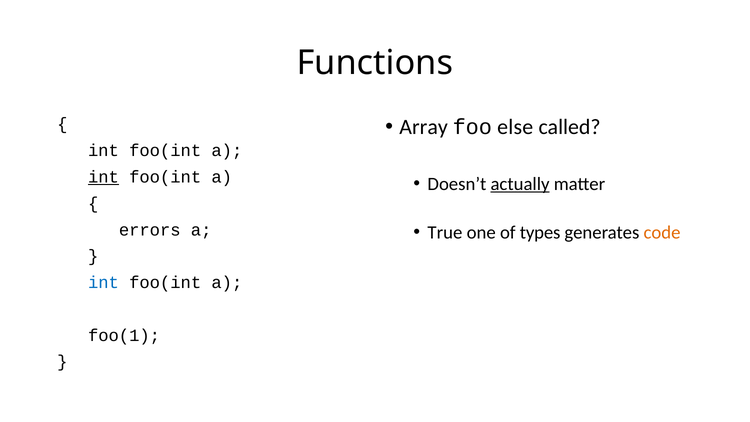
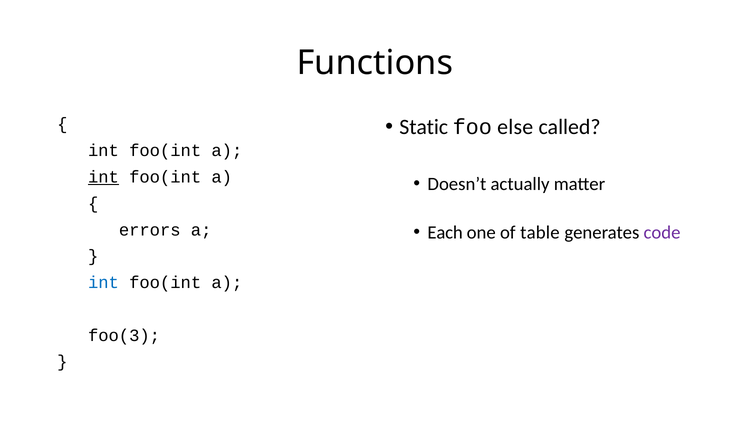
Array: Array -> Static
actually underline: present -> none
True: True -> Each
types: types -> table
code colour: orange -> purple
foo(1: foo(1 -> foo(3
